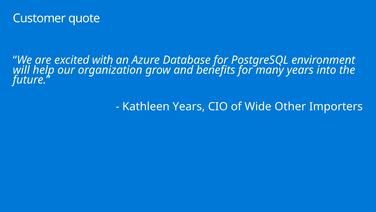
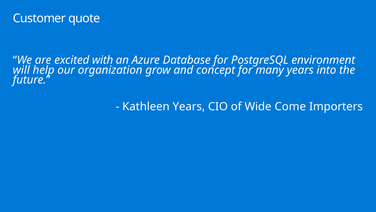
benefits: benefits -> concept
Other: Other -> Come
